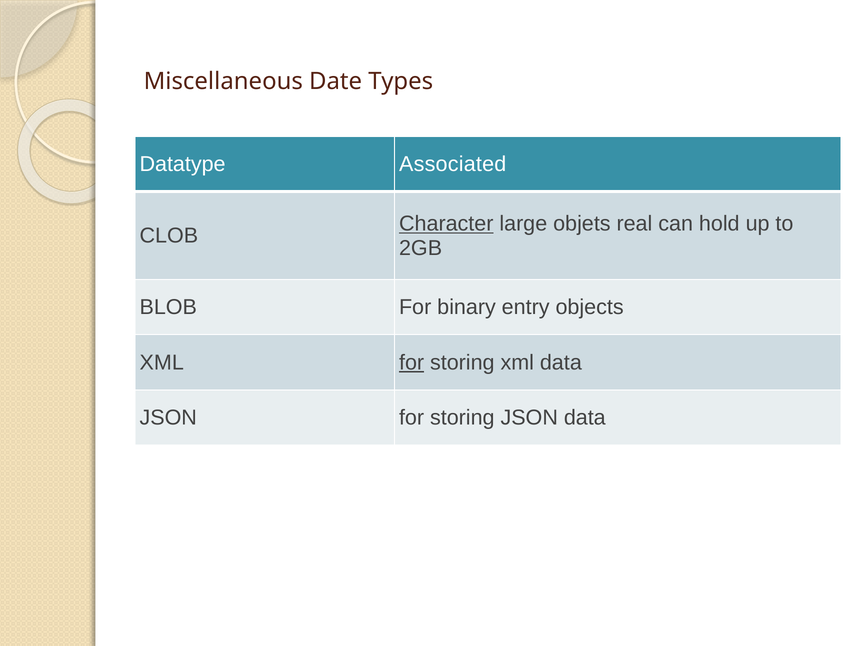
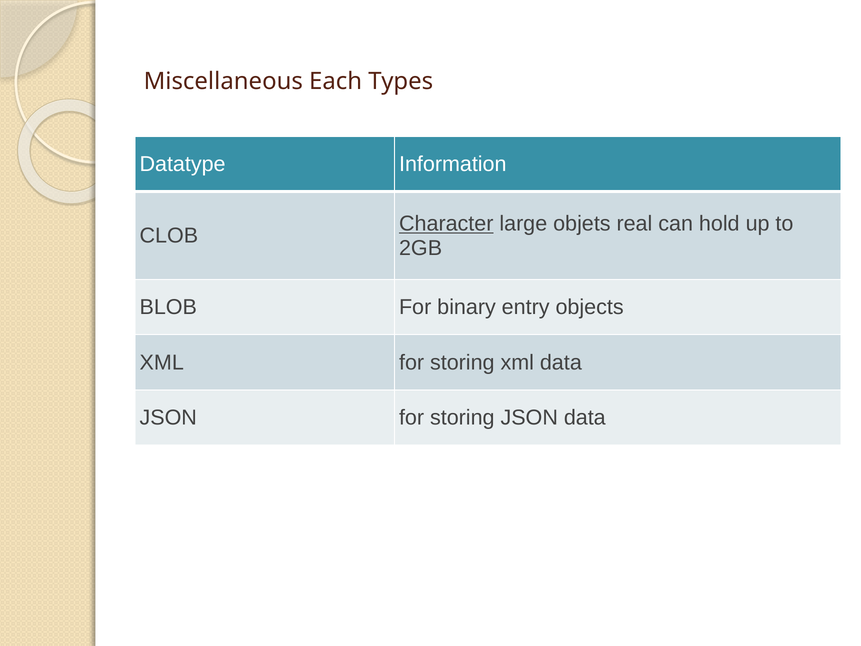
Date: Date -> Each
Associated: Associated -> Information
for at (412, 362) underline: present -> none
